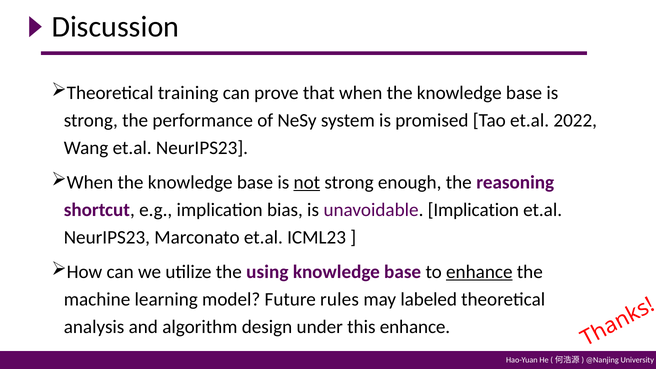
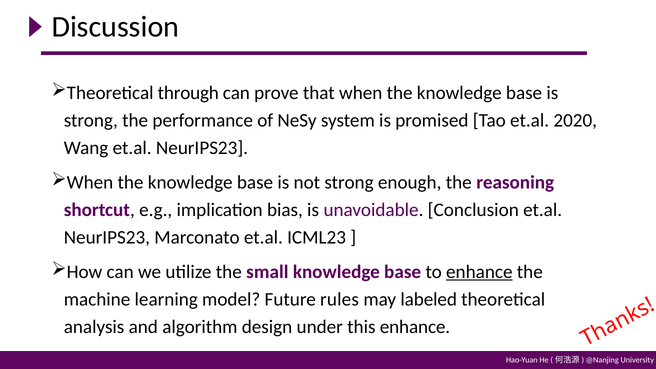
training: training -> through
2022: 2022 -> 2020
not underline: present -> none
unavoidable Implication: Implication -> Conclusion
using: using -> small
